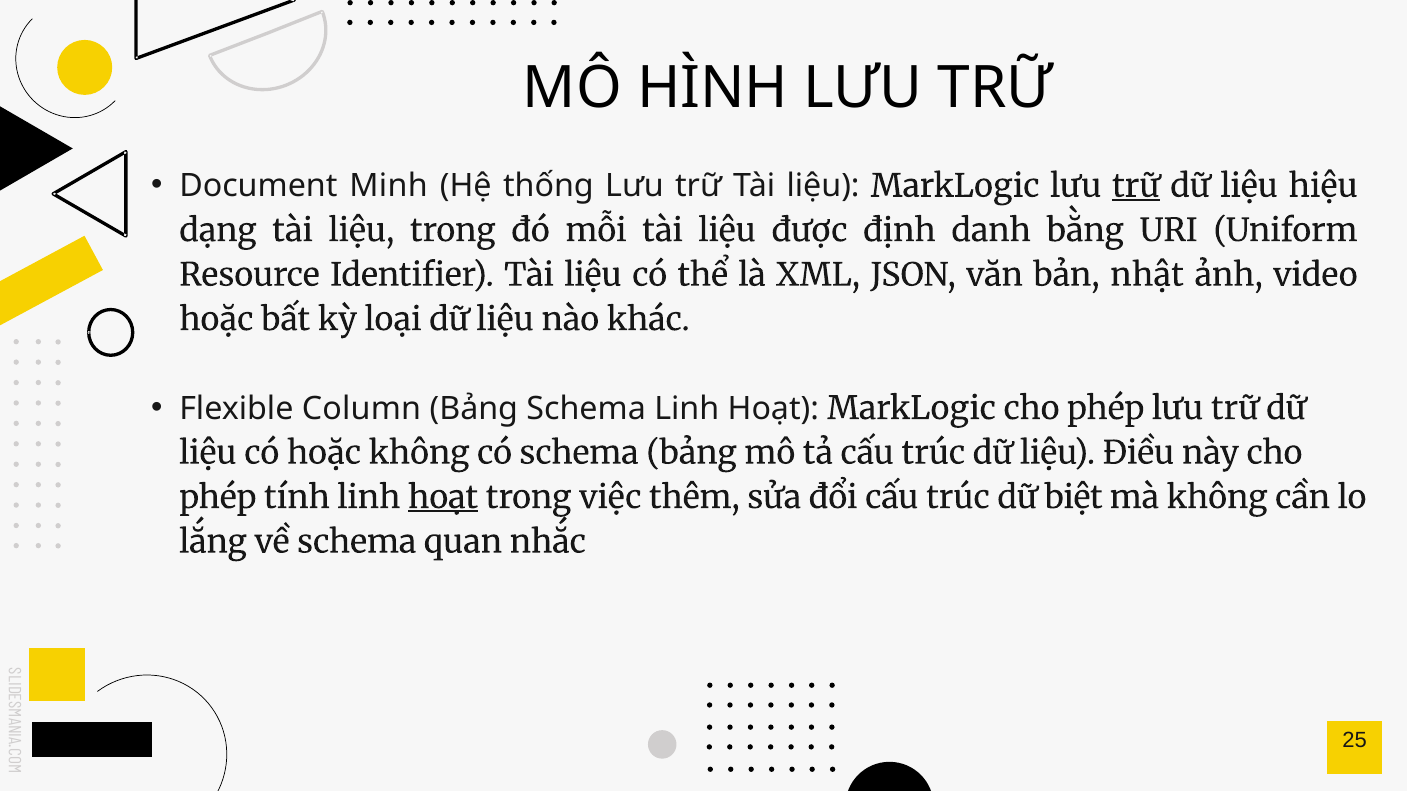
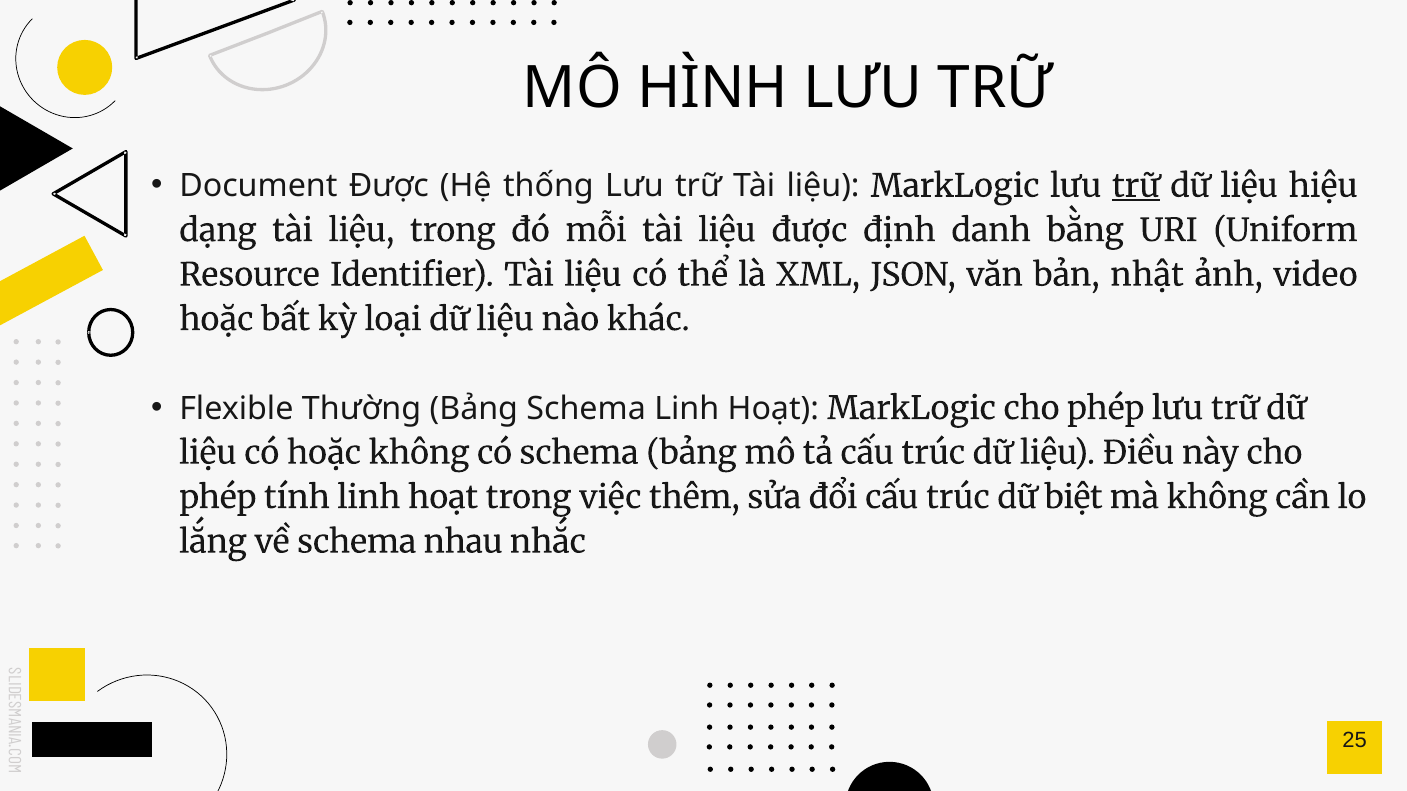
Document Minh: Minh -> Được
Column: Column -> Thường
hoạt at (443, 498) underline: present -> none
quan: quan -> nhau
